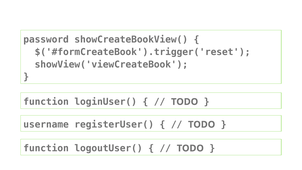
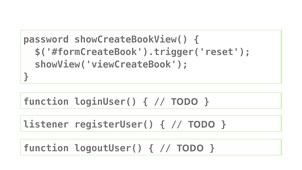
username: username -> listener
